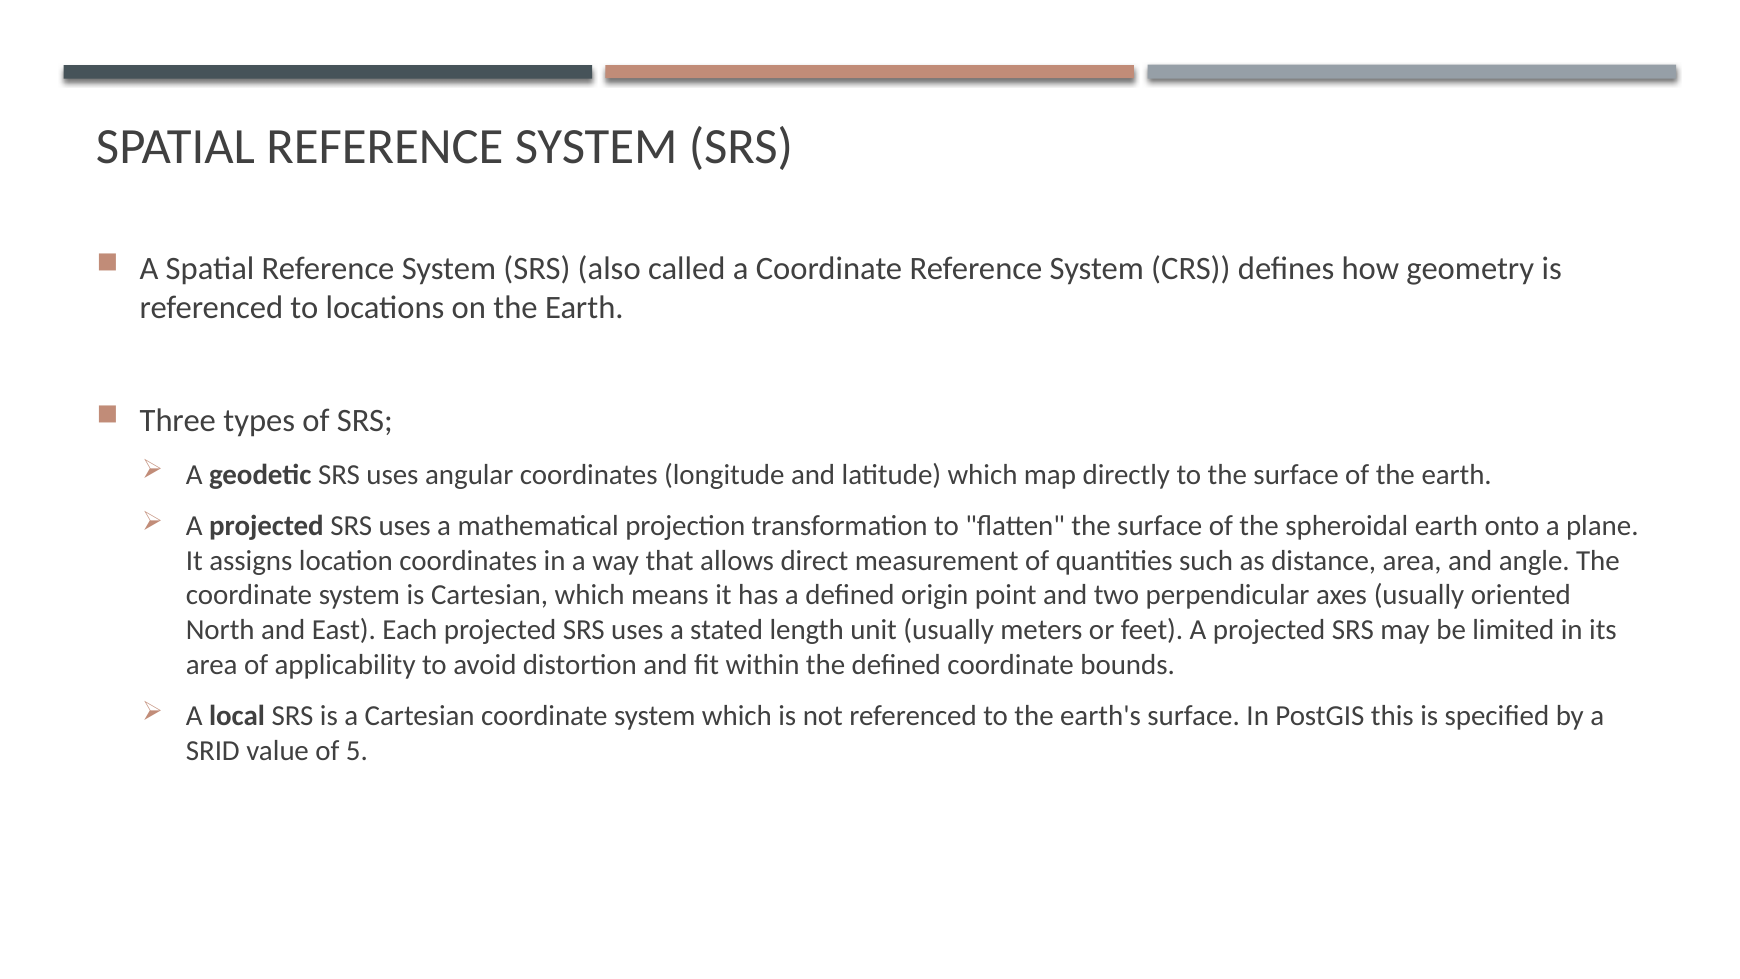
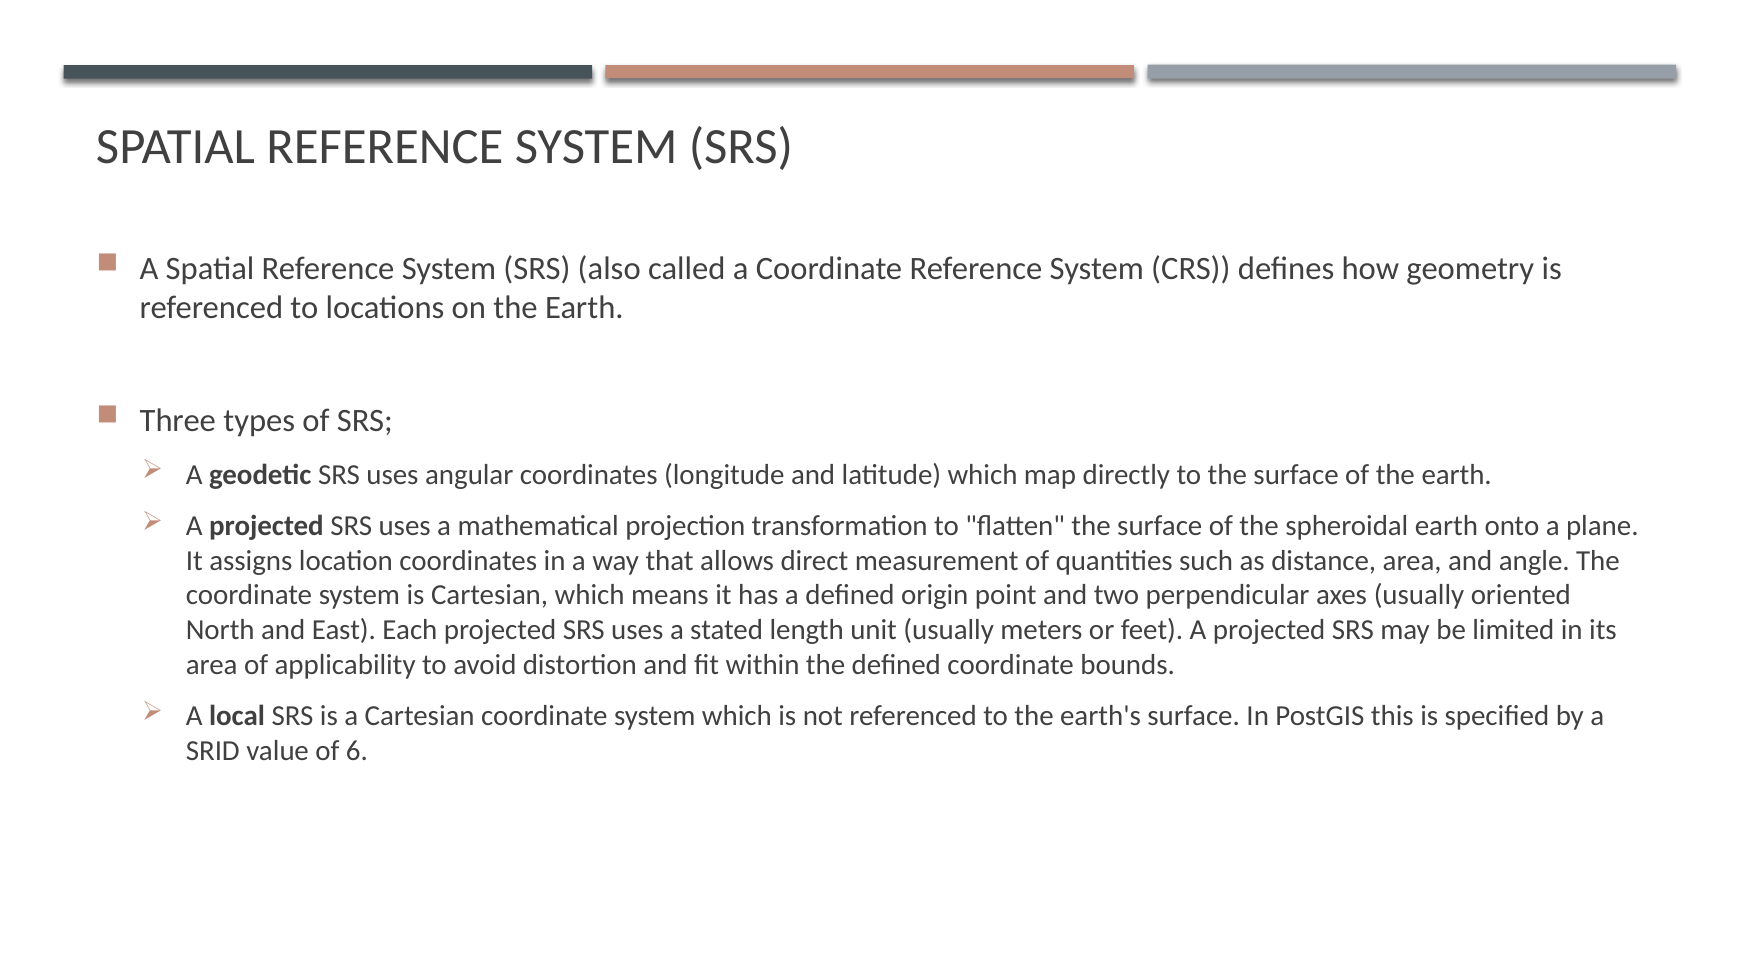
5: 5 -> 6
